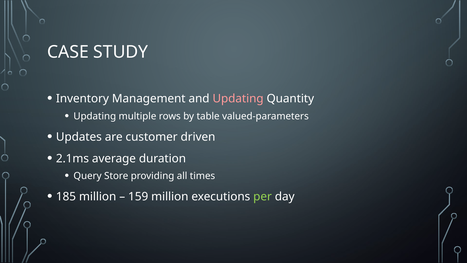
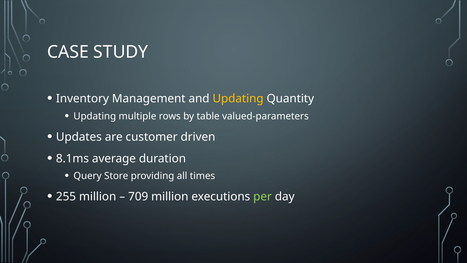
Updating at (238, 99) colour: pink -> yellow
2.1ms: 2.1ms -> 8.1ms
185: 185 -> 255
159: 159 -> 709
